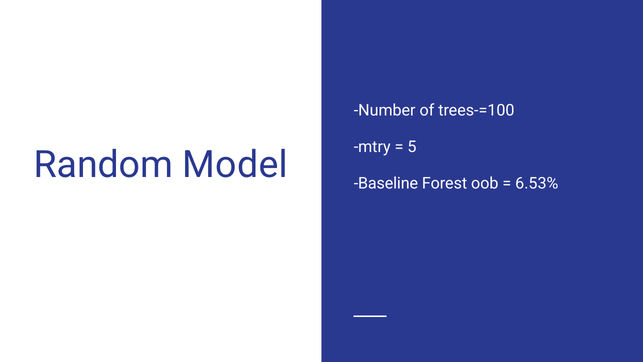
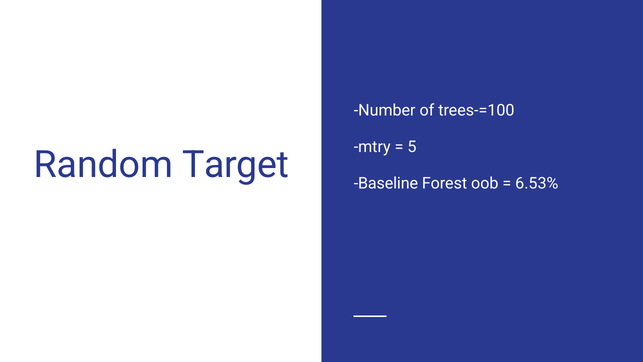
Model: Model -> Target
